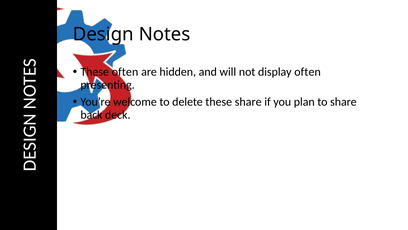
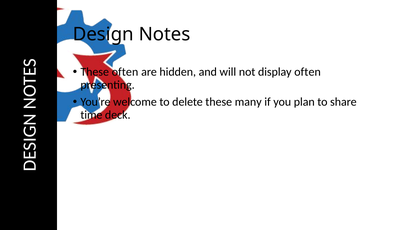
these share: share -> many
back: back -> time
